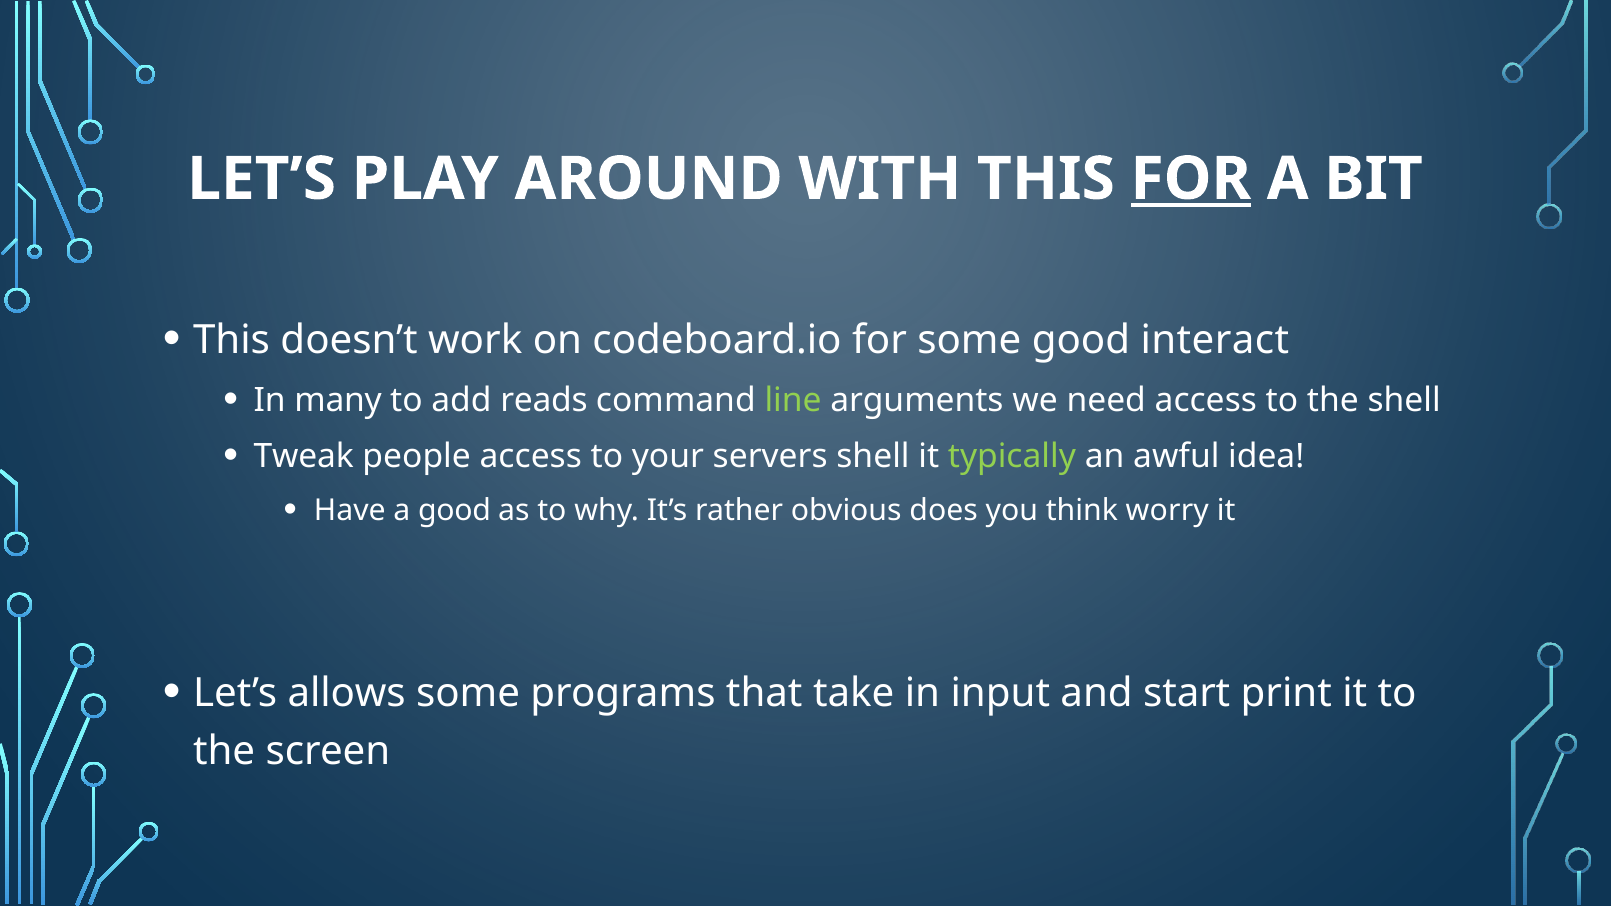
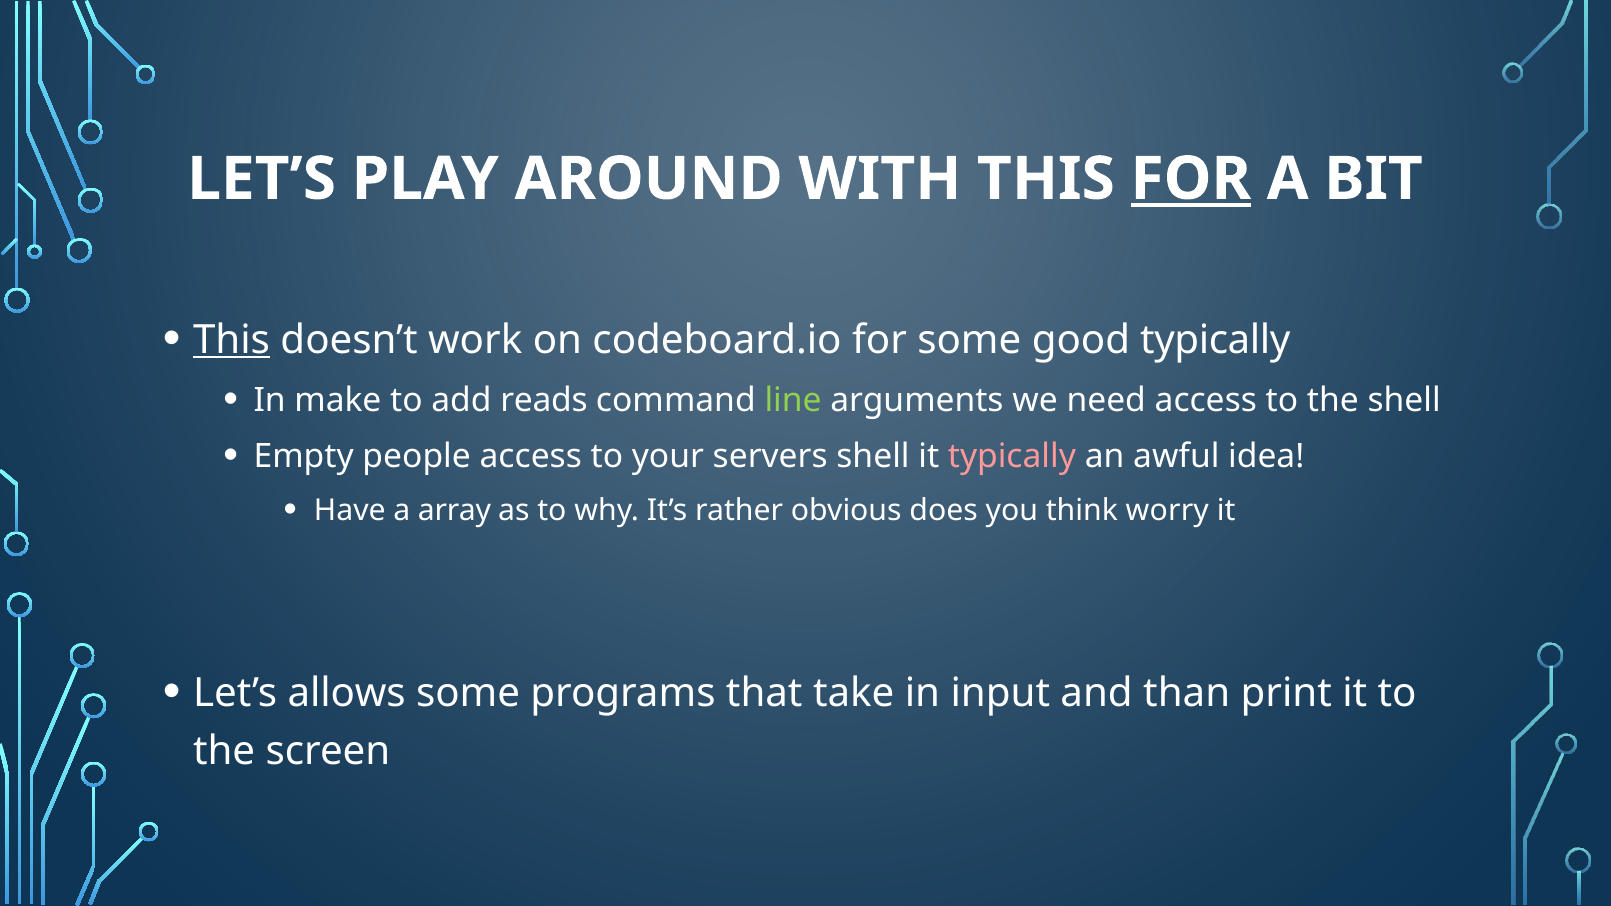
This at (232, 340) underline: none -> present
good interact: interact -> typically
many: many -> make
Tweak: Tweak -> Empty
typically at (1012, 457) colour: light green -> pink
a good: good -> array
start: start -> than
